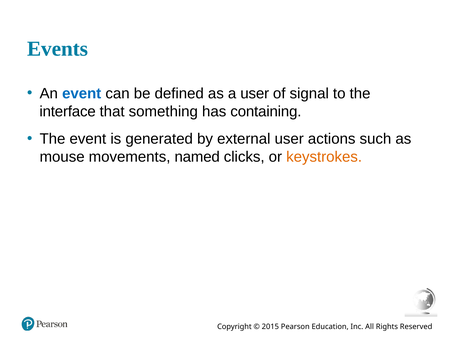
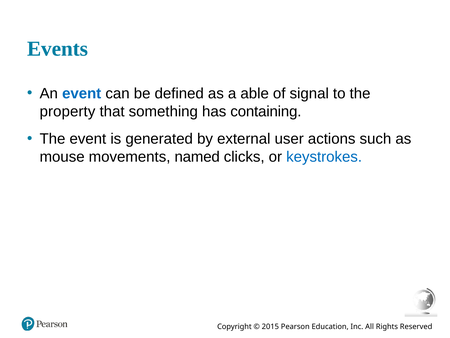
a user: user -> able
interface: interface -> property
keystrokes colour: orange -> blue
